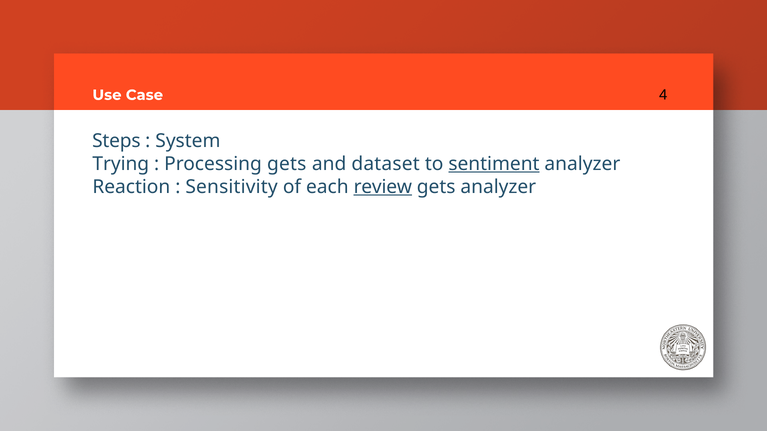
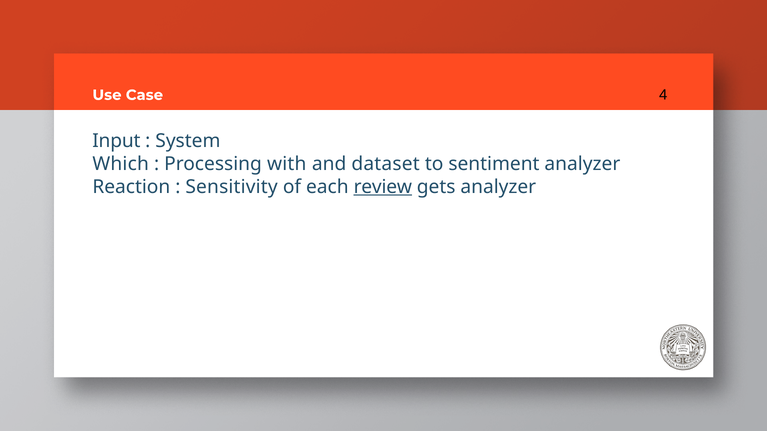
Steps: Steps -> Input
Trying: Trying -> Which
Processing gets: gets -> with
sentiment underline: present -> none
